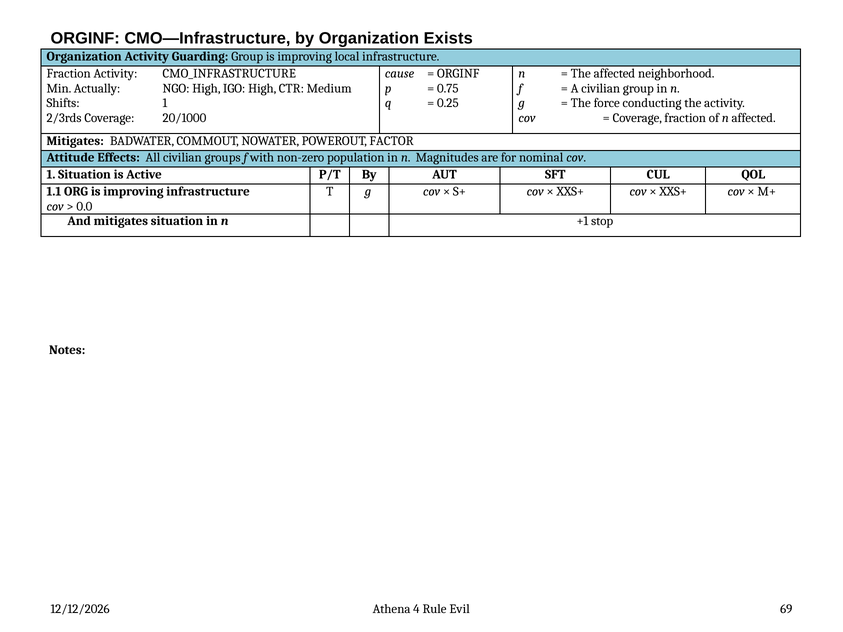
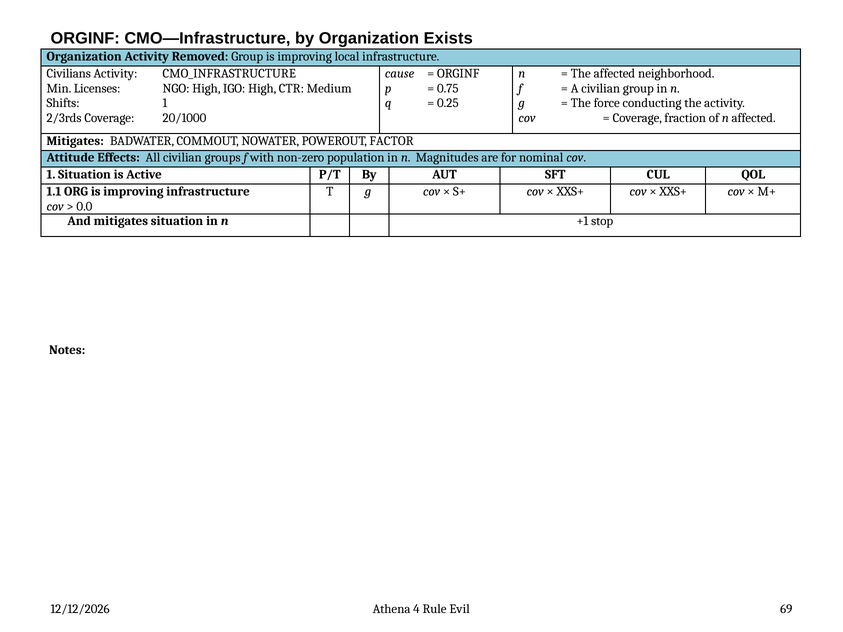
Guarding: Guarding -> Removed
Fraction at (69, 73): Fraction -> Civilians
Actually: Actually -> Licenses
